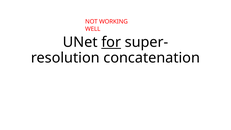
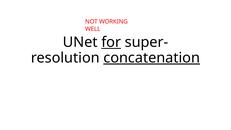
concatenation underline: none -> present
